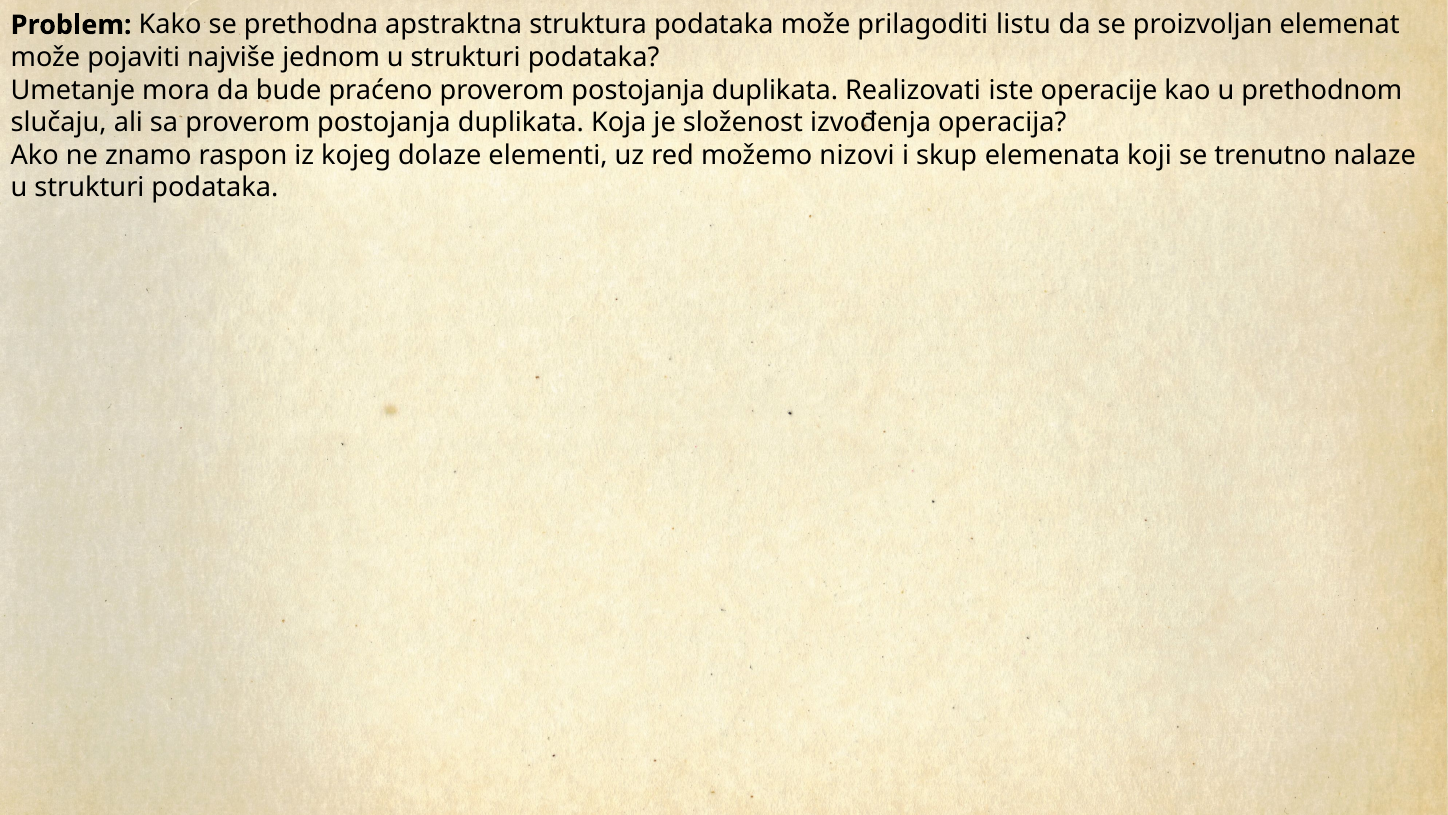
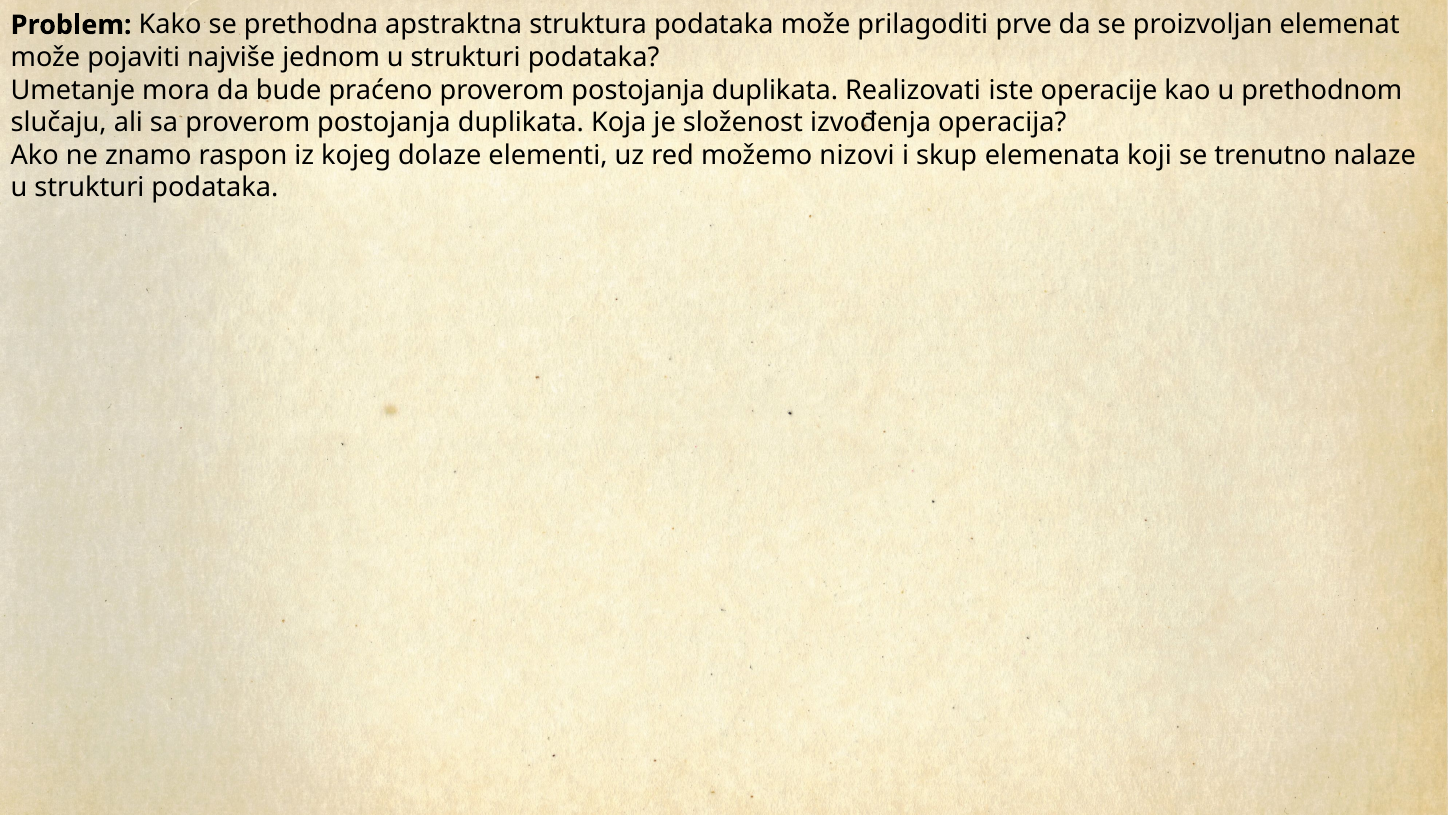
listu: listu -> prve
